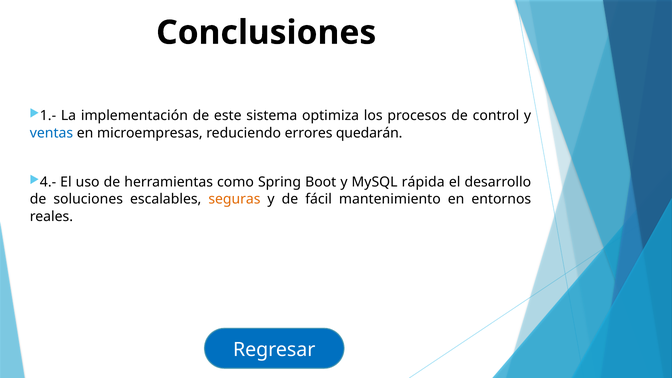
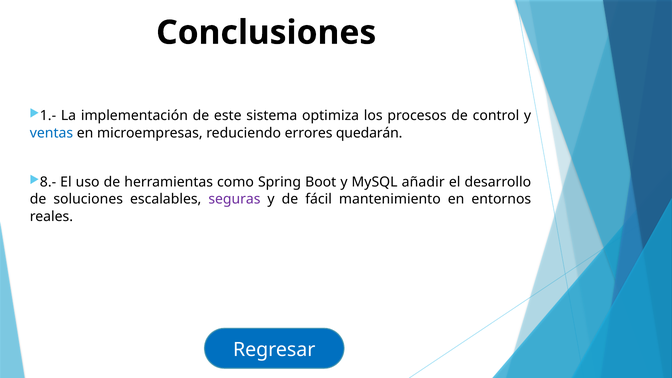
4.-: 4.- -> 8.-
rápida: rápida -> añadir
seguras colour: orange -> purple
